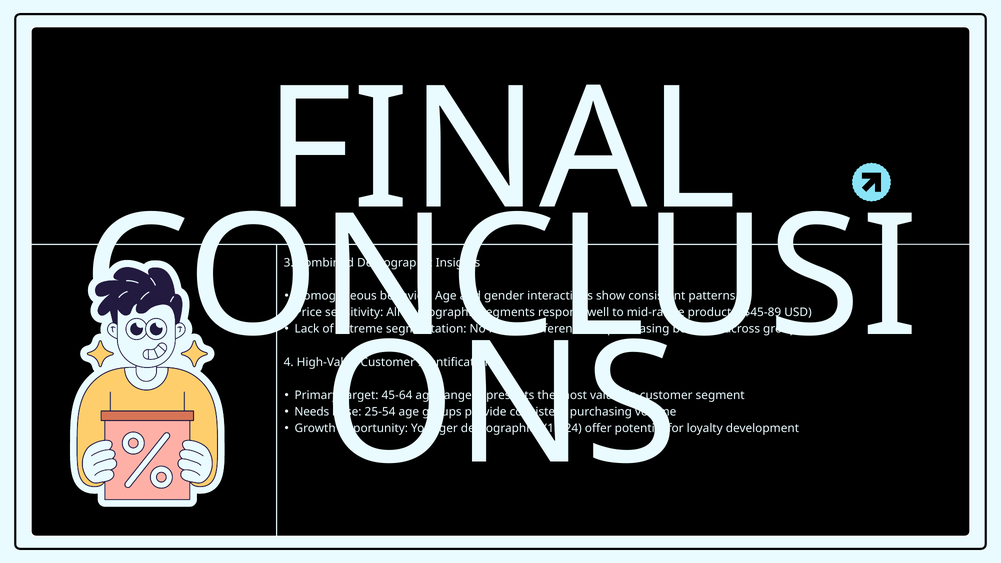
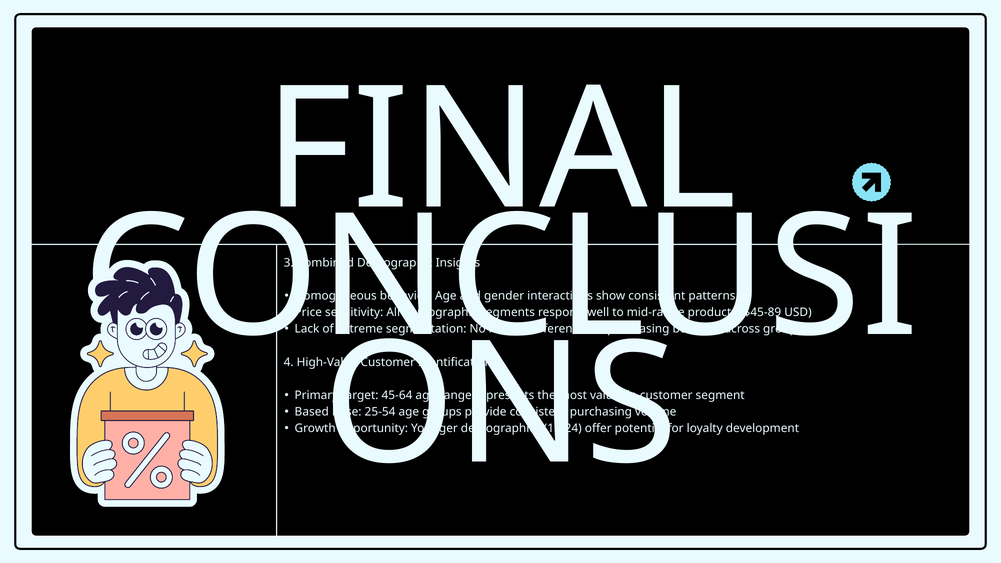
Needs: Needs -> Based
